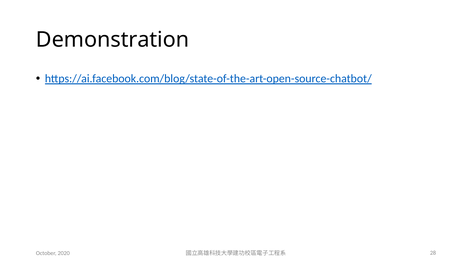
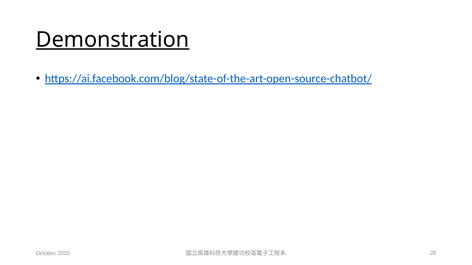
Demonstration underline: none -> present
